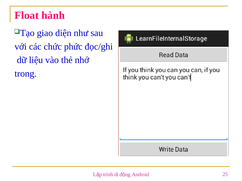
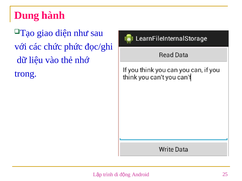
Float: Float -> Dung
